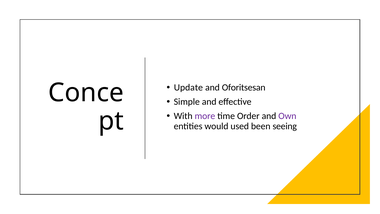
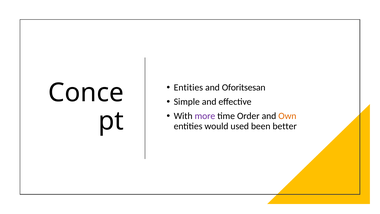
Update at (188, 87): Update -> Entities
Own colour: purple -> orange
seeing: seeing -> better
